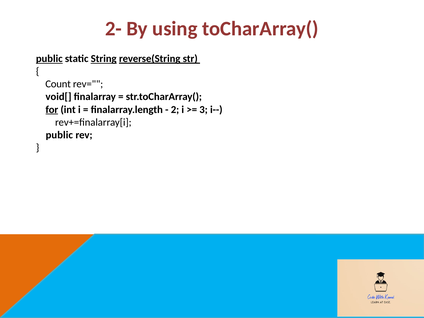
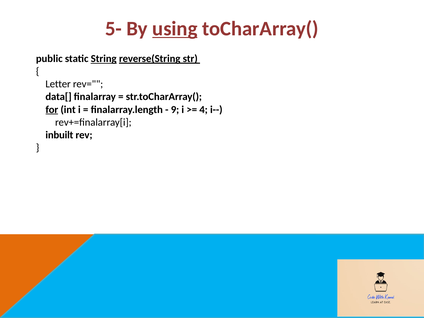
2-: 2- -> 5-
using underline: none -> present
public at (49, 59) underline: present -> none
Count: Count -> Letter
void[: void[ -> data[
2: 2 -> 9
3: 3 -> 4
public at (59, 135): public -> inbuilt
